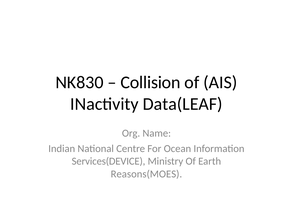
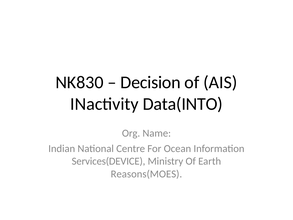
Collision: Collision -> Decision
Data(LEAF: Data(LEAF -> Data(INTO
